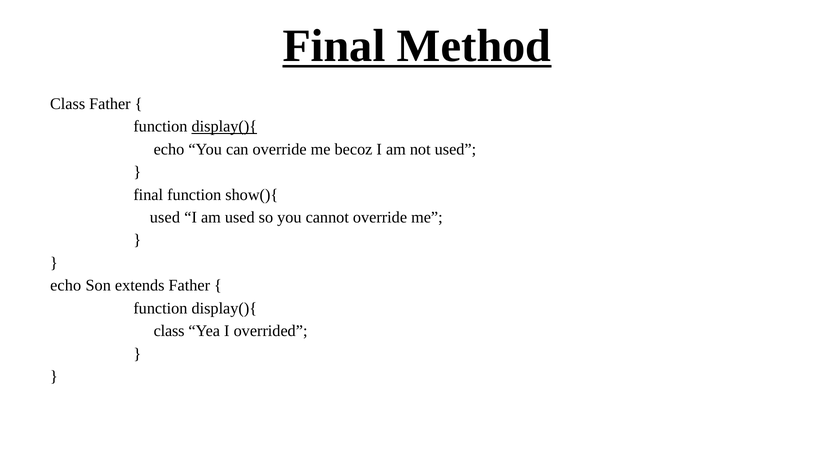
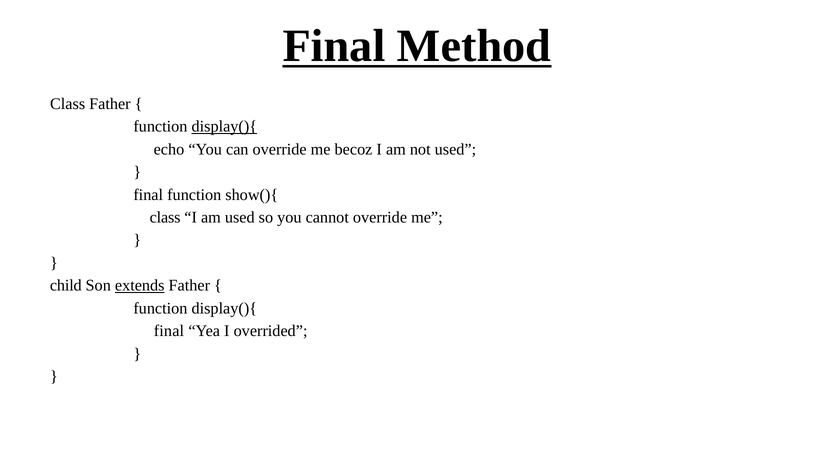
used at (165, 217): used -> class
echo at (66, 286): echo -> child
extends underline: none -> present
class at (169, 331): class -> final
